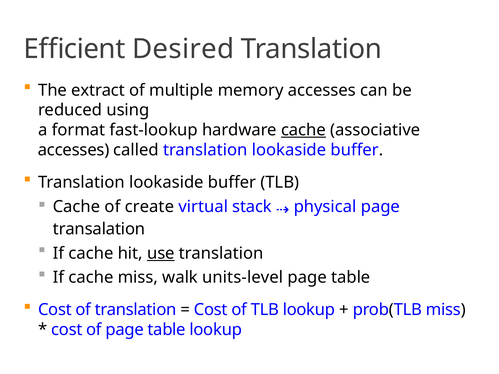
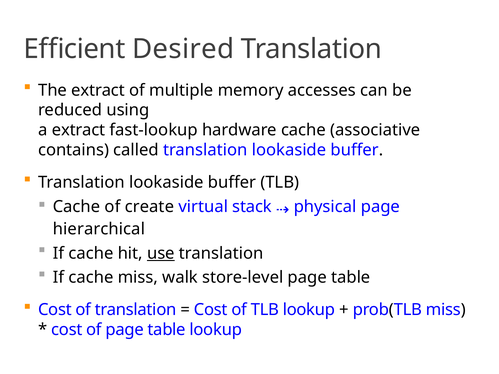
a format: format -> extract
cache at (303, 130) underline: present -> none
accesses at (74, 150): accesses -> contains
transalation: transalation -> hierarchical
units-level: units-level -> store-level
